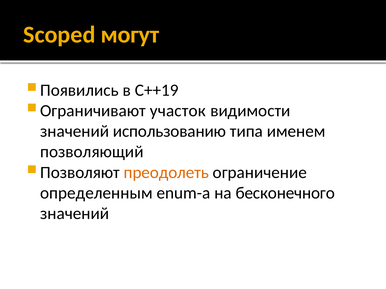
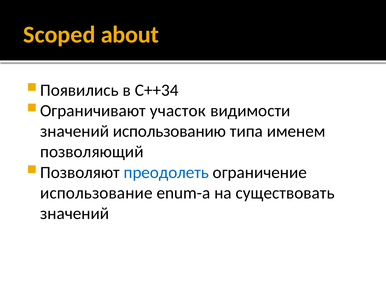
могут: могут -> about
C++19: C++19 -> C++34
преодолеть colour: orange -> blue
определенным: определенным -> использование
бесконечного: бесконечного -> существовать
